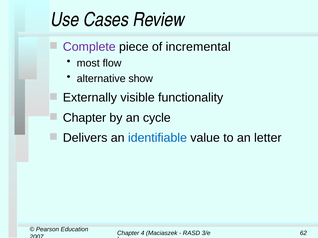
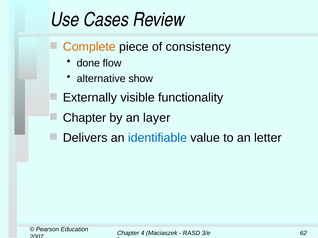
Complete colour: purple -> orange
incremental: incremental -> consistency
most: most -> done
cycle: cycle -> layer
